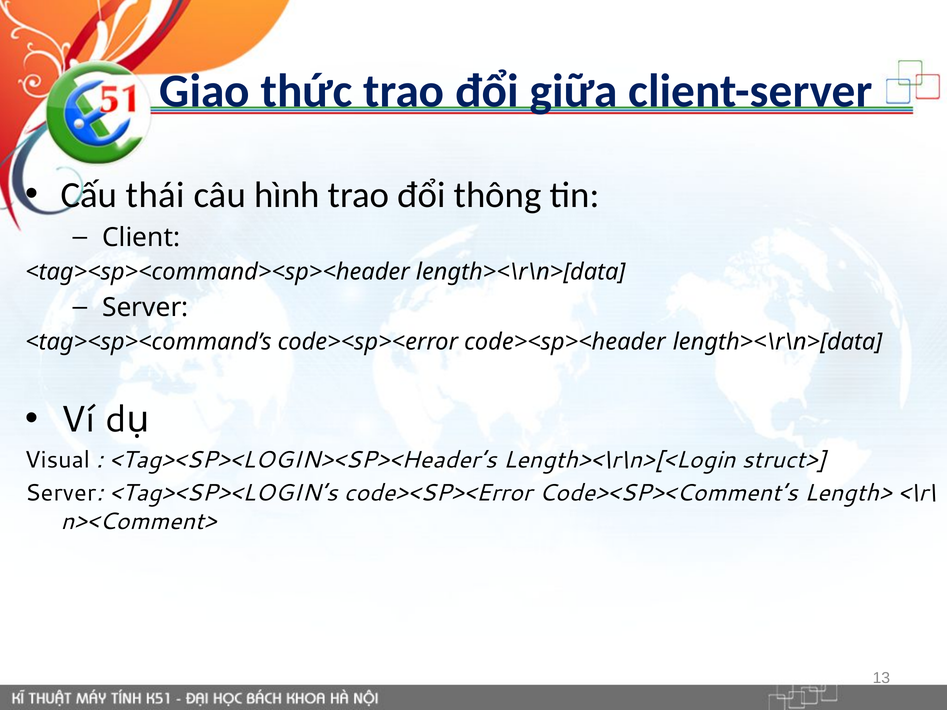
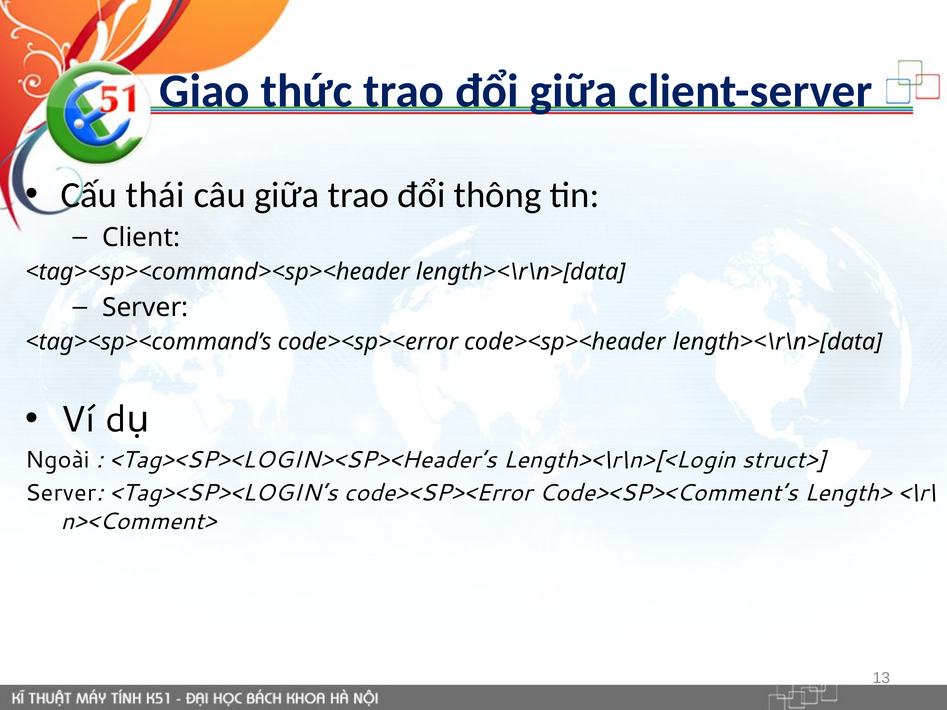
câu hình: hình -> giữa
Visual: Visual -> Ngoài
